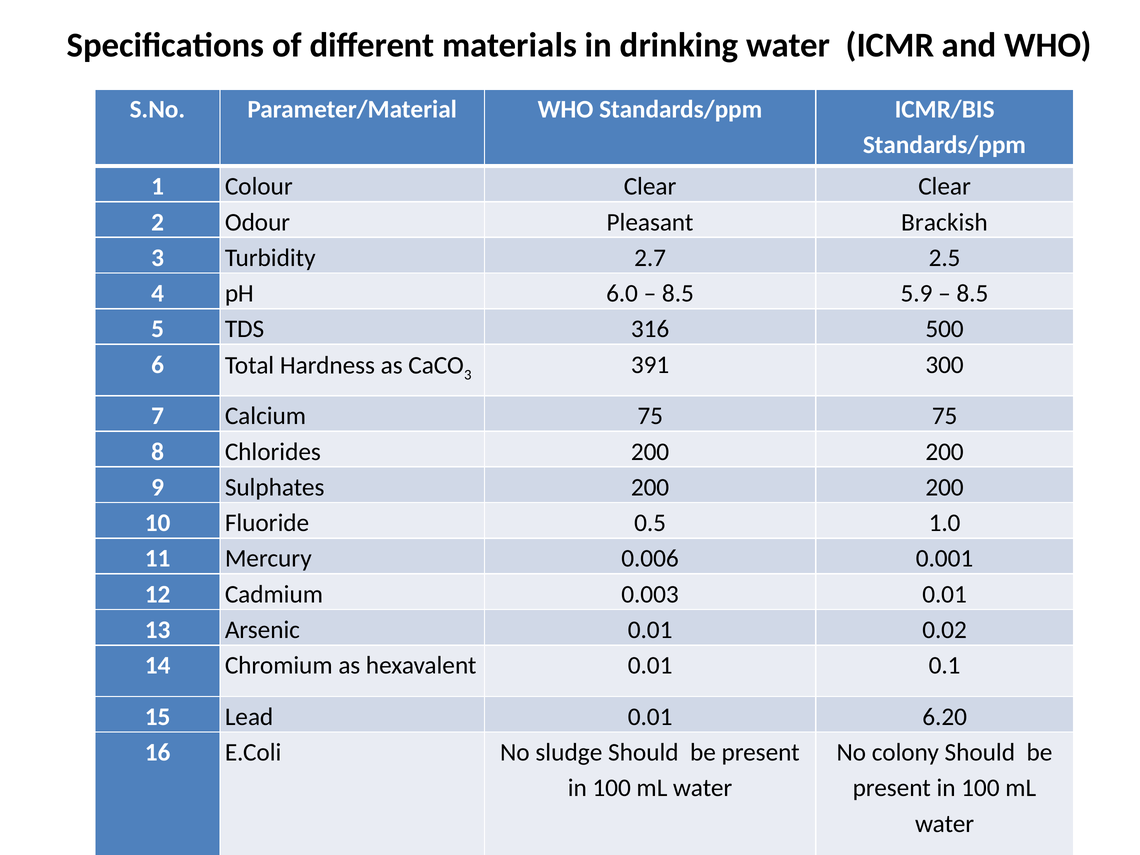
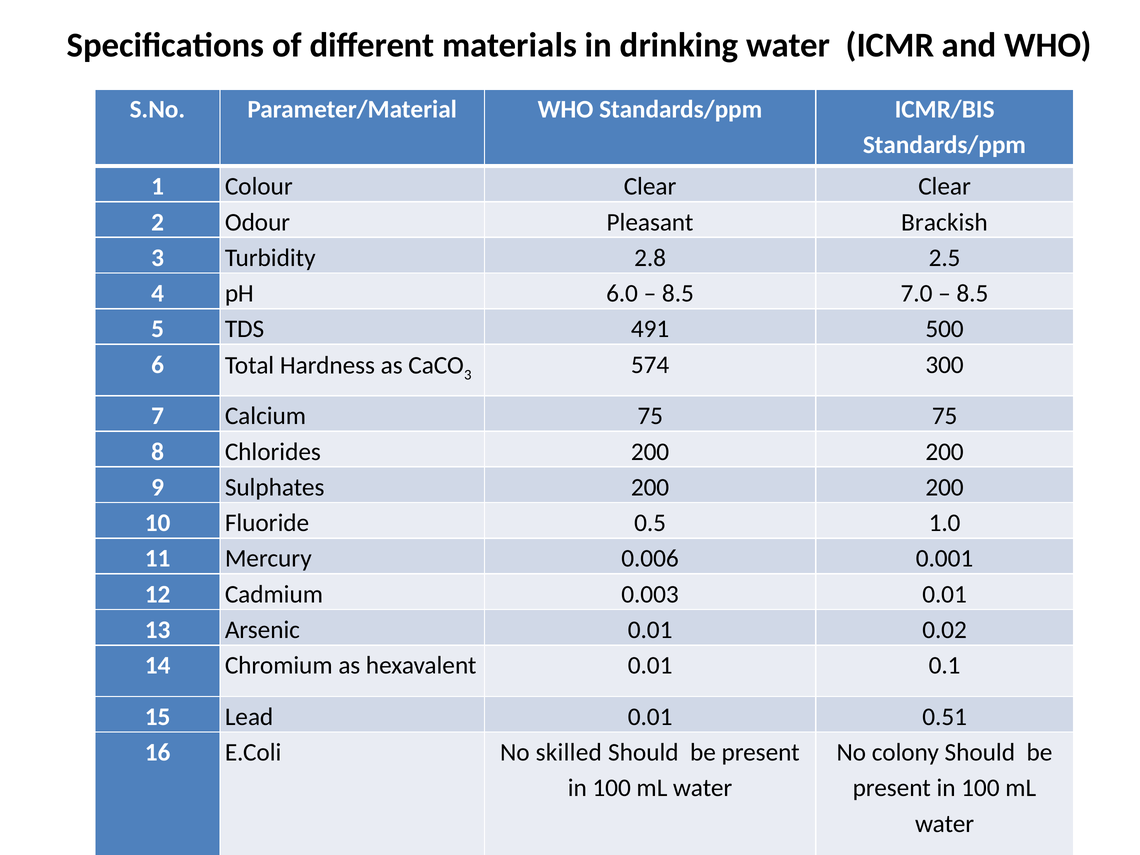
2.7: 2.7 -> 2.8
5.9: 5.9 -> 7.0
316: 316 -> 491
391: 391 -> 574
6.20: 6.20 -> 0.51
sludge: sludge -> skilled
